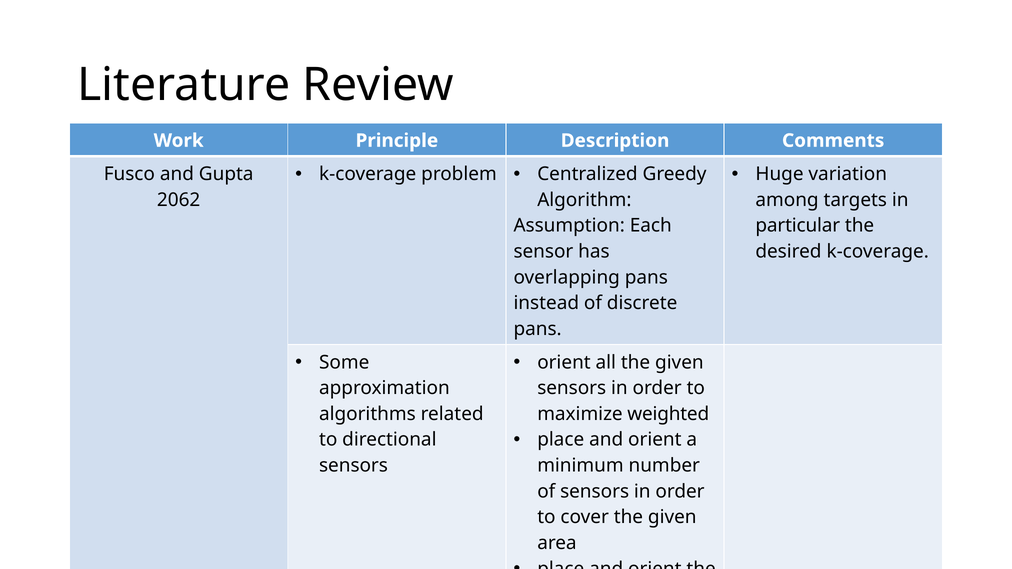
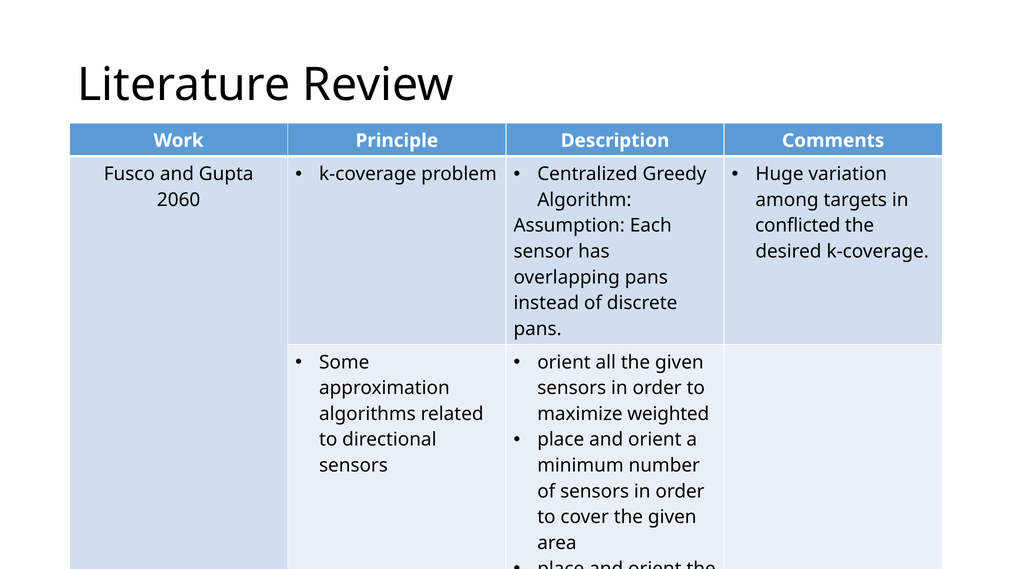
2062: 2062 -> 2060
particular: particular -> conflicted
